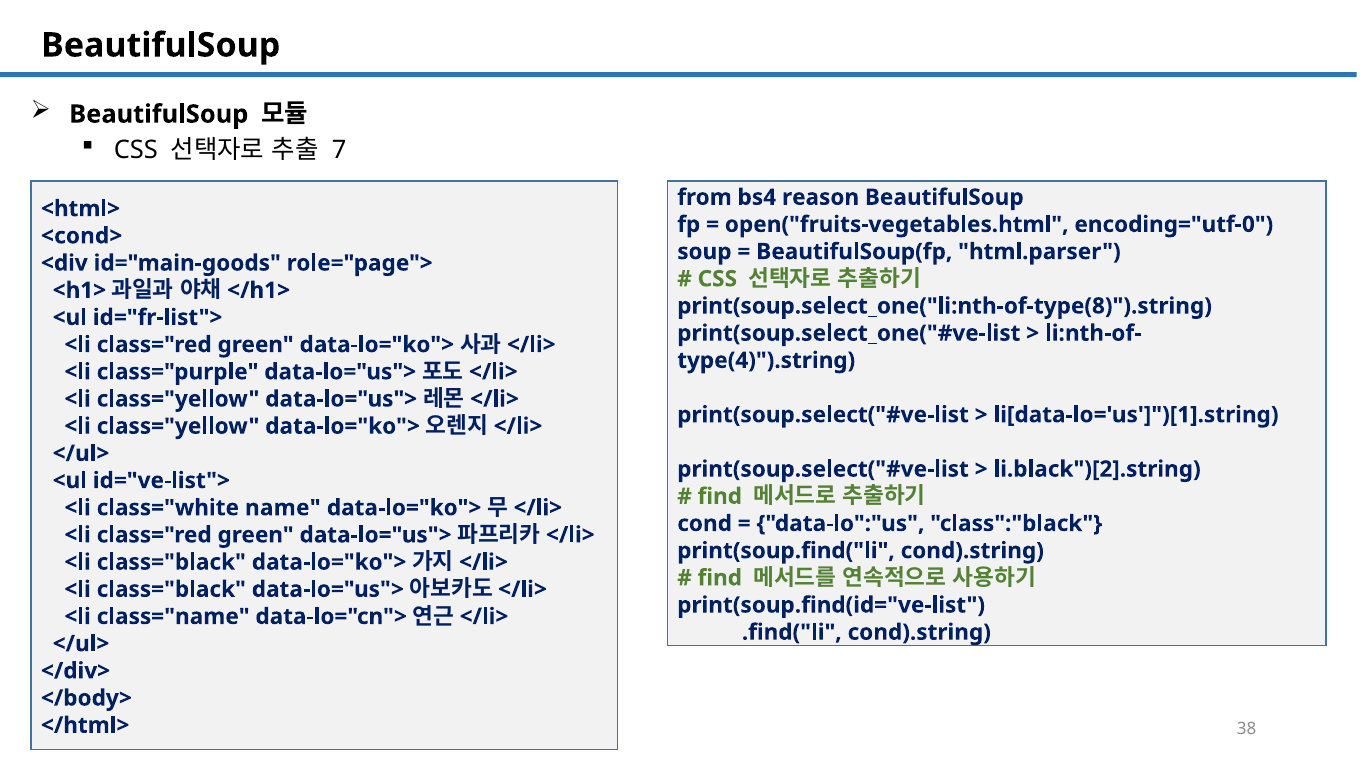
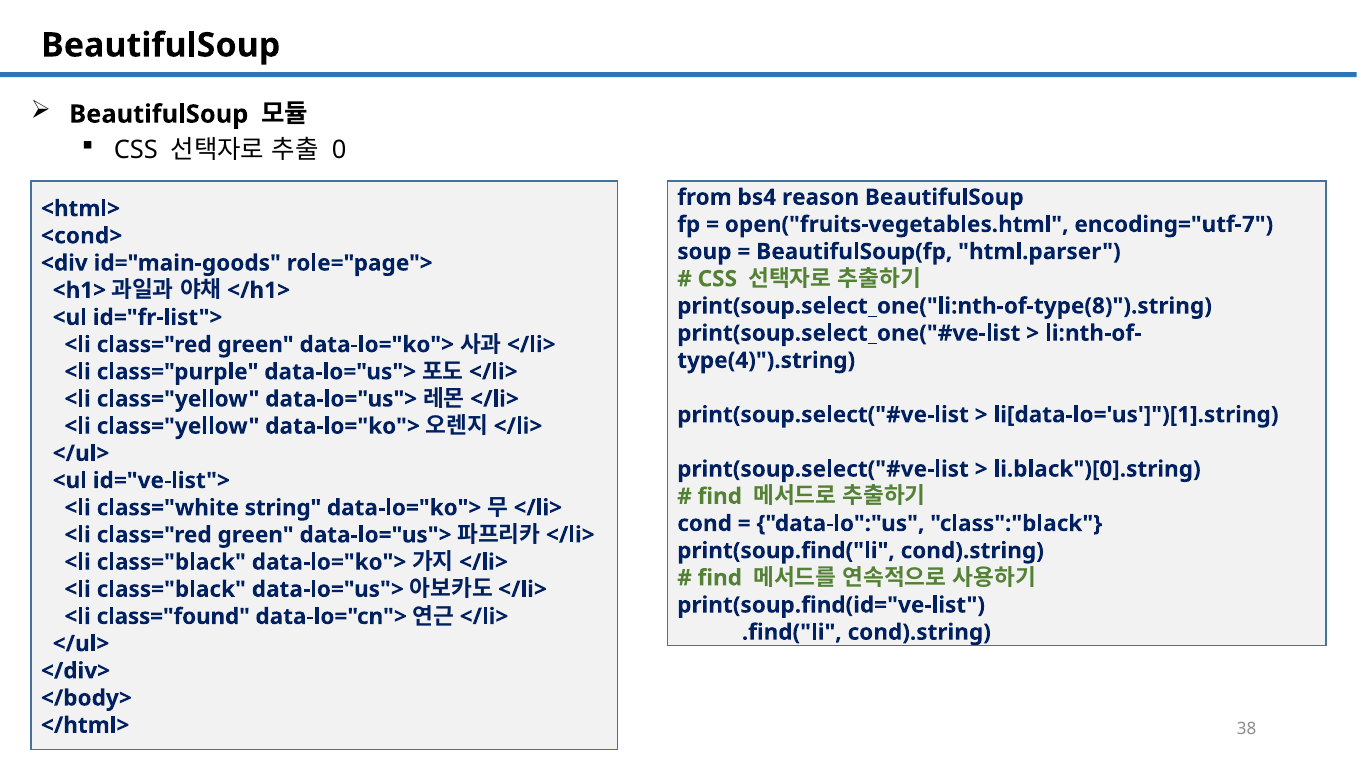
7: 7 -> 0
encoding="utf-0: encoding="utf-0 -> encoding="utf-7
li.black")[2].string: li.black")[2].string -> li.black")[0].string
name: name -> string
class="name: class="name -> class="found
